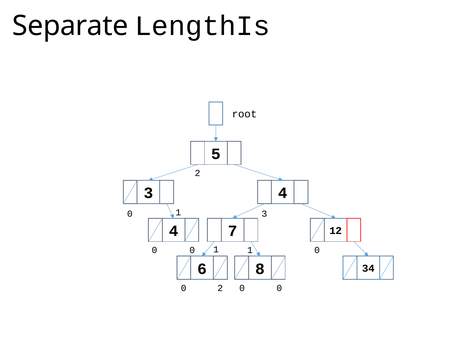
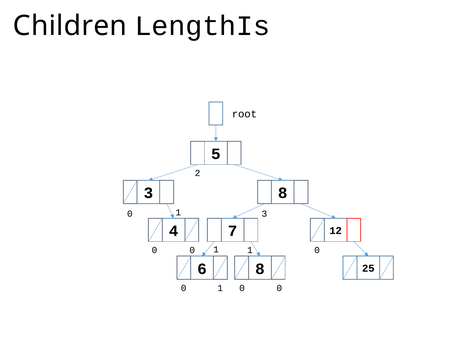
Separate: Separate -> Children
3 4: 4 -> 8
34: 34 -> 25
2 at (220, 288): 2 -> 1
